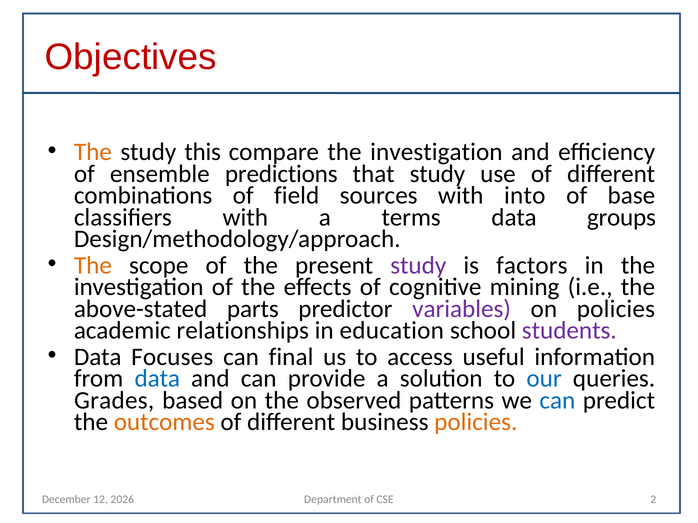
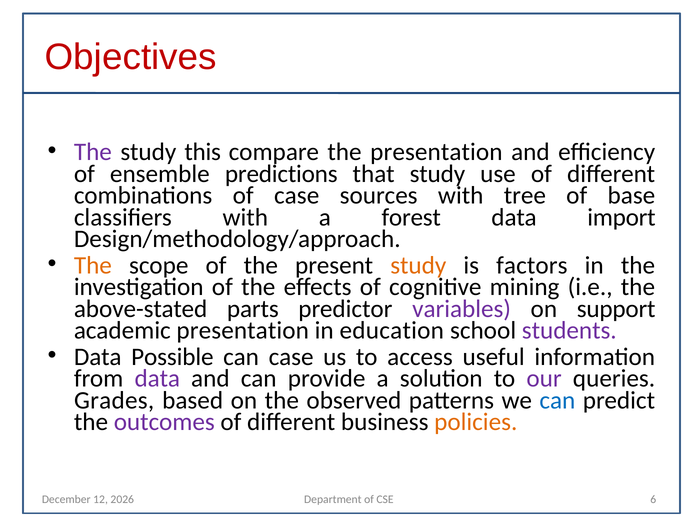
The at (93, 152) colour: orange -> purple
compare the investigation: investigation -> presentation
of field: field -> case
into: into -> tree
terms: terms -> forest
groups: groups -> import
study at (418, 266) colour: purple -> orange
on policies: policies -> support
academic relationships: relationships -> presentation
Focuses: Focuses -> Possible
can final: final -> case
data at (157, 379) colour: blue -> purple
our colour: blue -> purple
outcomes colour: orange -> purple
2: 2 -> 6
